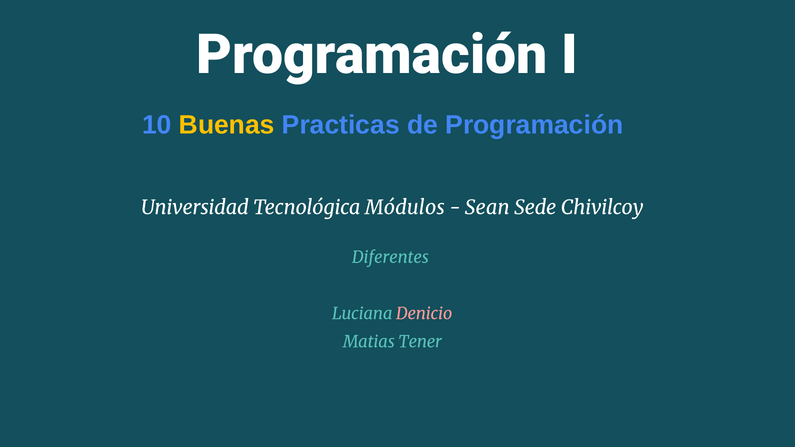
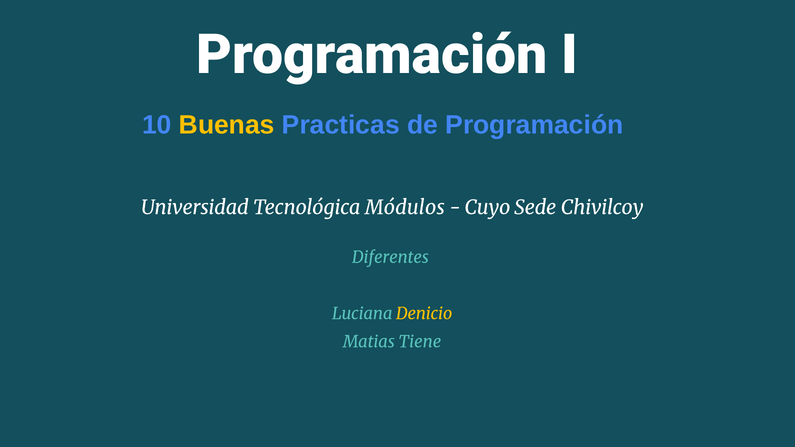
Sean: Sean -> Cuyo
Denicio colour: pink -> yellow
Tener: Tener -> Tiene
